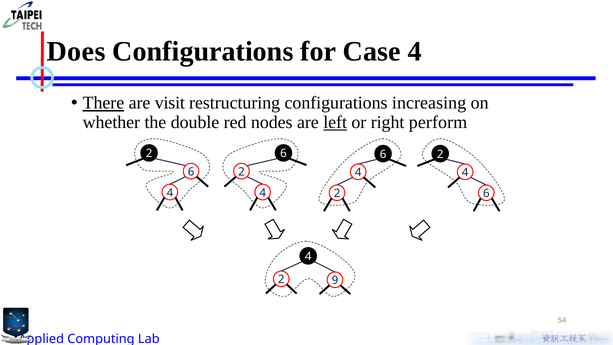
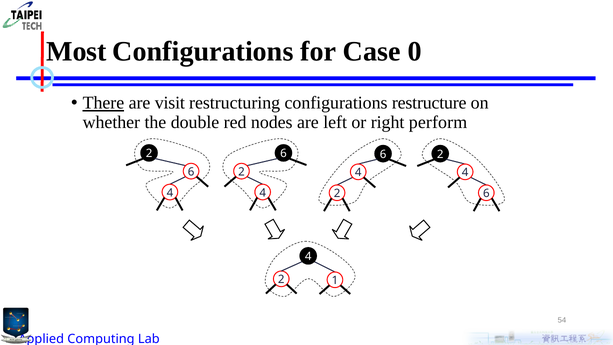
Does: Does -> Most
Case 4: 4 -> 0
increasing: increasing -> restructure
left underline: present -> none
9: 9 -> 1
